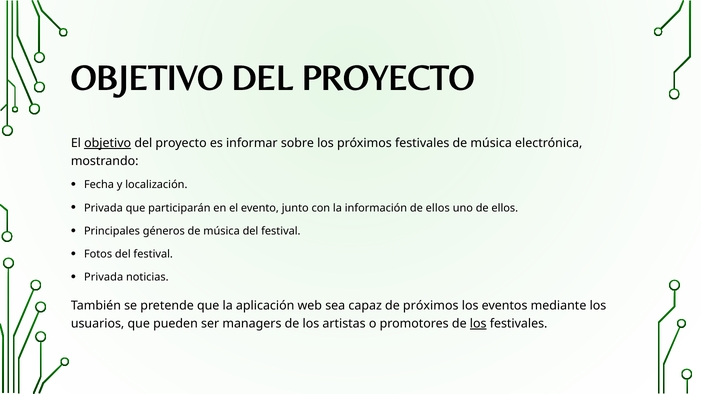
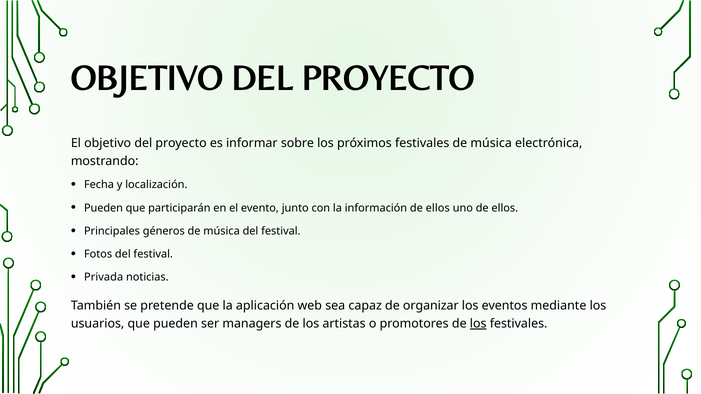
objetivo at (108, 143) underline: present -> none
Privada at (103, 208): Privada -> Pueden
de próximos: próximos -> organizar
